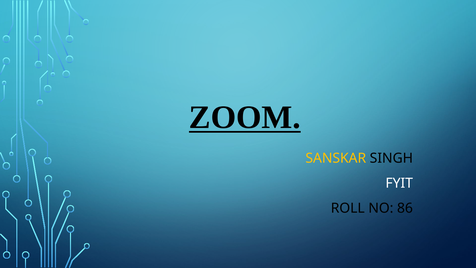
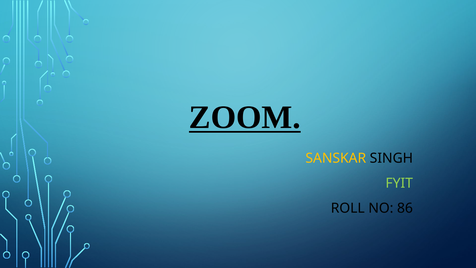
FYIT colour: white -> light green
